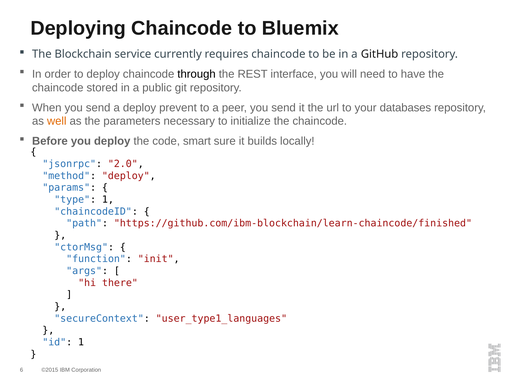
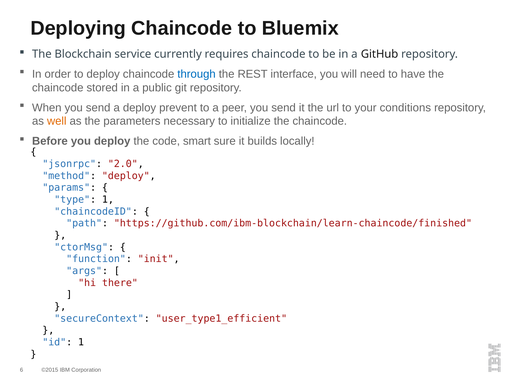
through colour: black -> blue
databases: databases -> conditions
user_type1_languages: user_type1_languages -> user_type1_efficient
